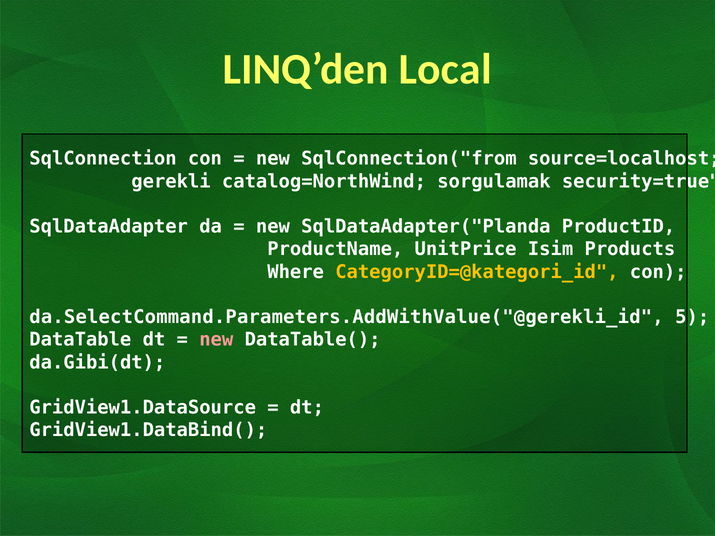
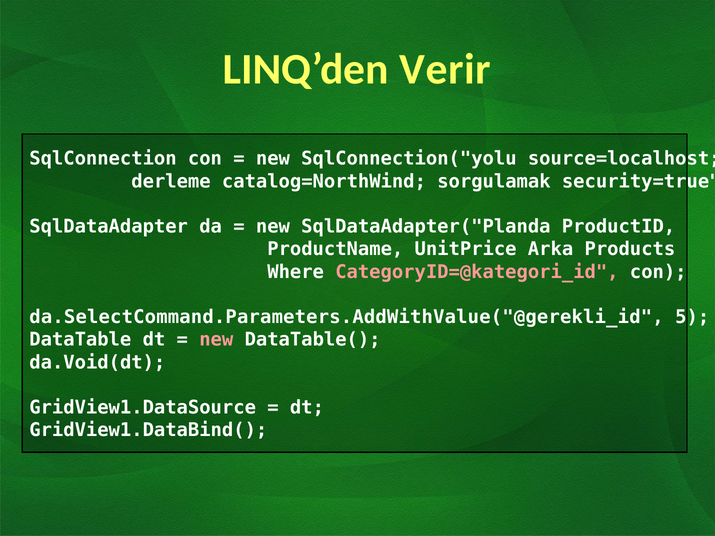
Local: Local -> Verir
SqlConnection("from: SqlConnection("from -> SqlConnection("yolu
gerekli: gerekli -> derleme
Isim: Isim -> Arka
CategoryID=@kategori_id colour: yellow -> pink
da.Gibi(dt: da.Gibi(dt -> da.Void(dt
